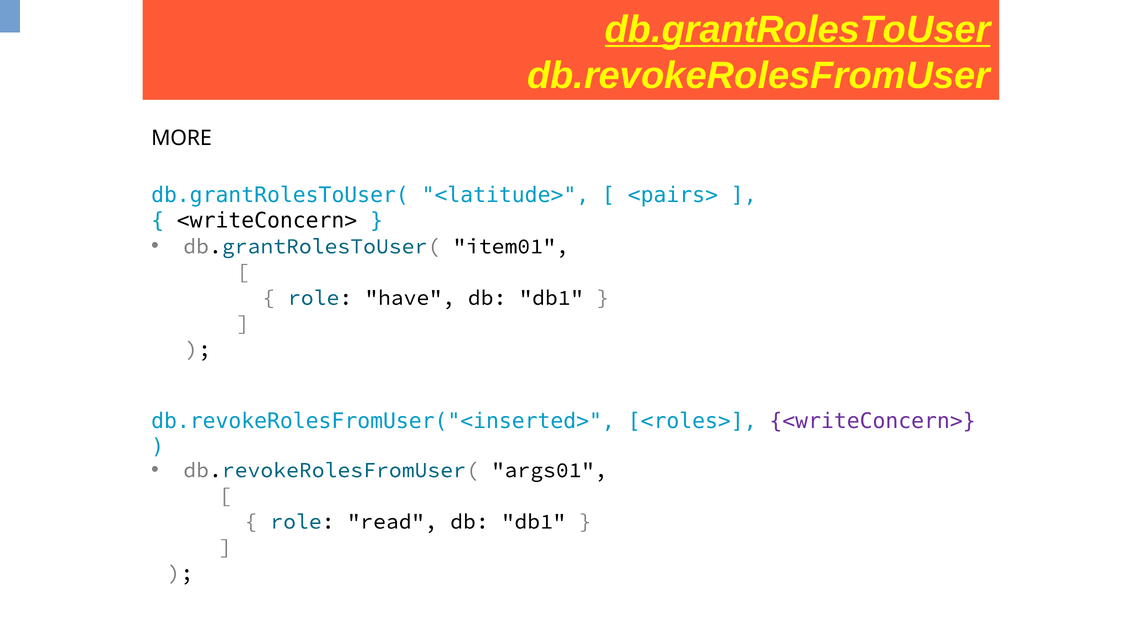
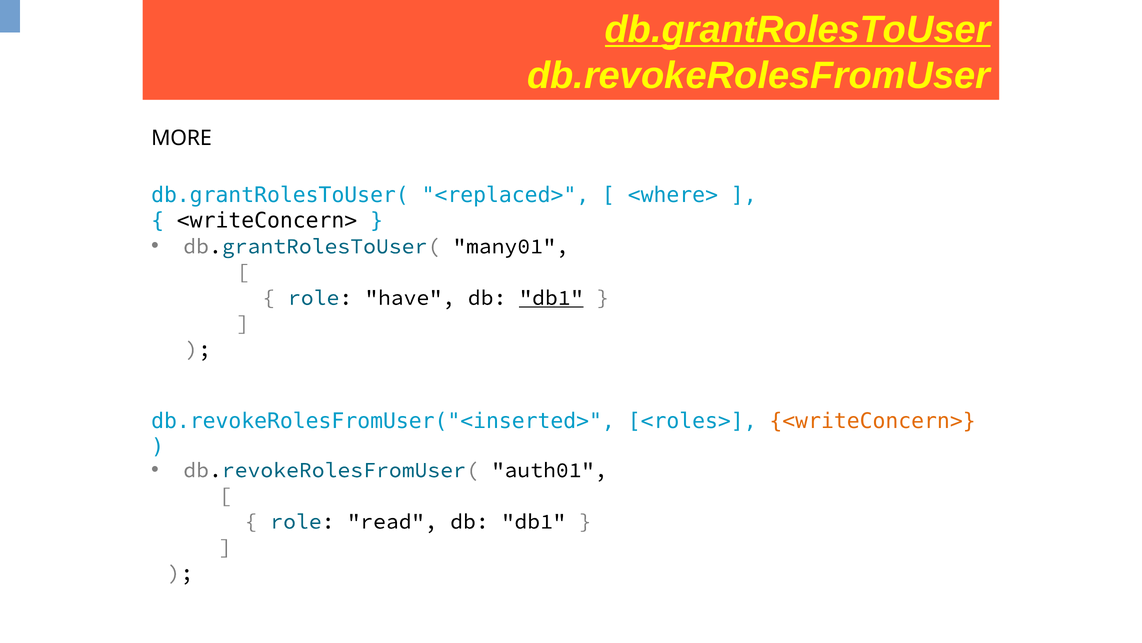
<latitude>: <latitude> -> <replaced>
<pairs>: <pairs> -> <where>
item01: item01 -> many01
db1 at (551, 297) underline: none -> present
<writeConcern> at (873, 421) colour: purple -> orange
args01: args01 -> auth01
